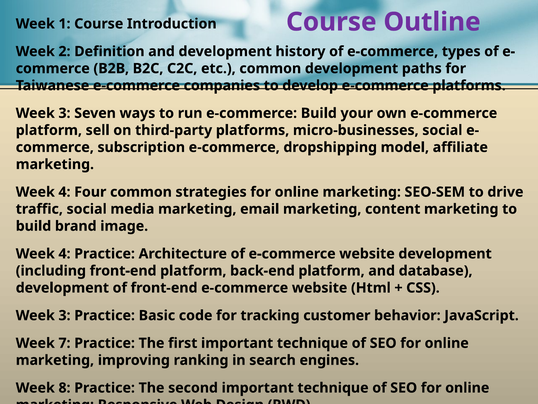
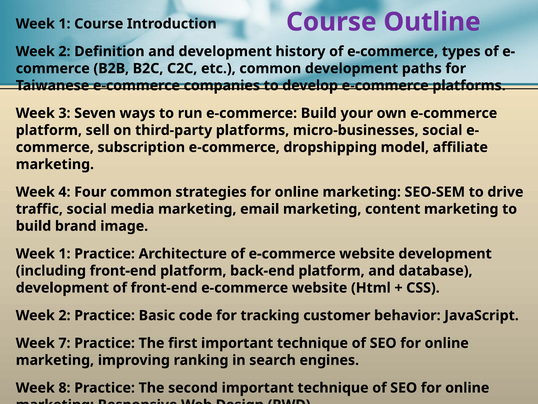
4 at (65, 253): 4 -> 1
3 at (65, 315): 3 -> 2
